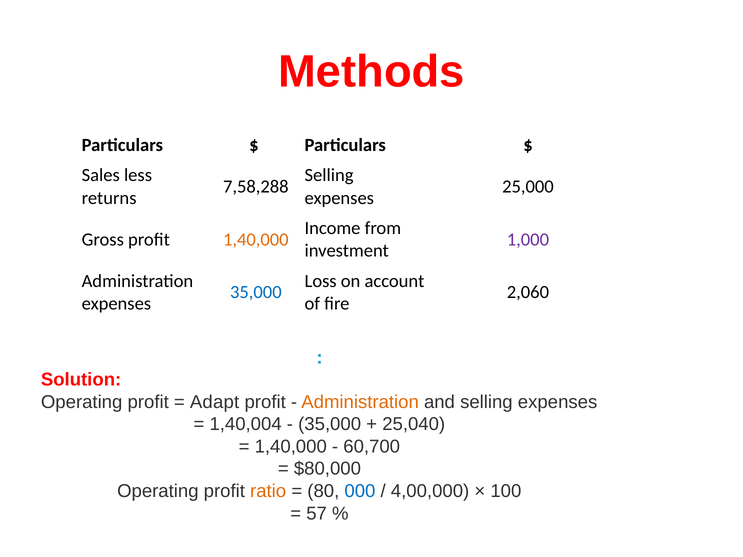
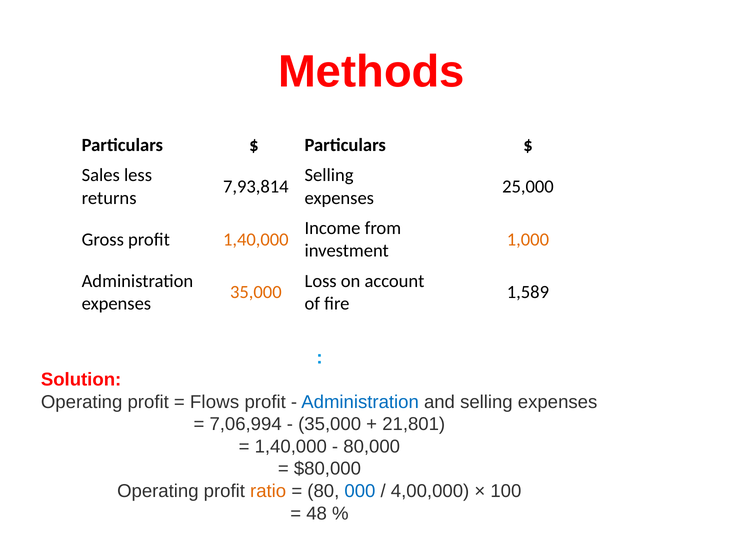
7,58,288: 7,58,288 -> 7,93,814
1,000 colour: purple -> orange
35,000 at (256, 292) colour: blue -> orange
2,060: 2,060 -> 1,589
Adapt: Adapt -> Flows
Administration at (360, 402) colour: orange -> blue
1,40,004: 1,40,004 -> 7,06,994
25,040: 25,040 -> 21,801
60,700: 60,700 -> 80,000
57: 57 -> 48
